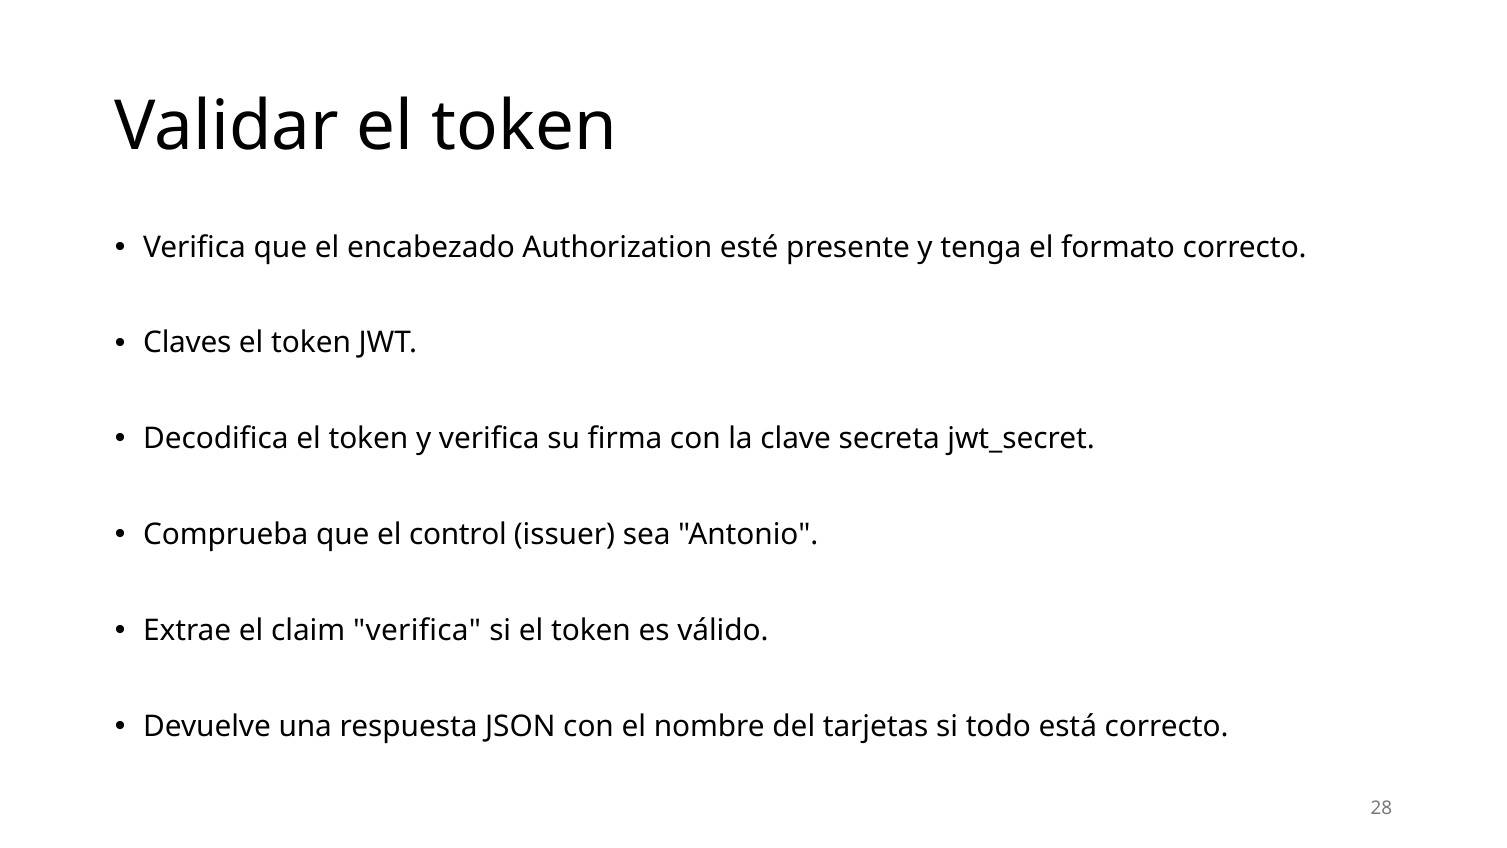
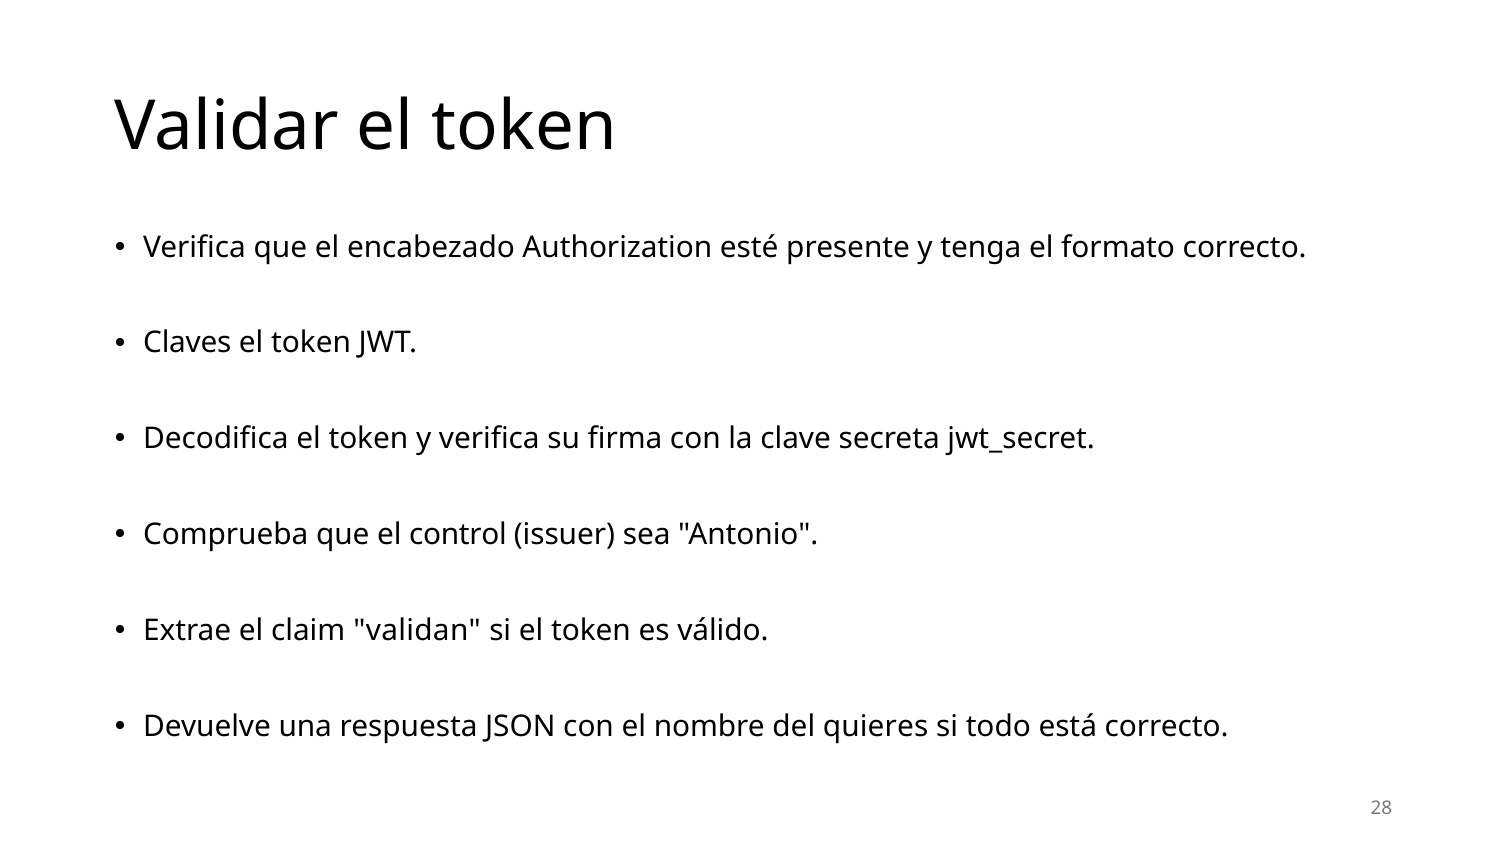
claim verifica: verifica -> validan
tarjetas: tarjetas -> quieres
